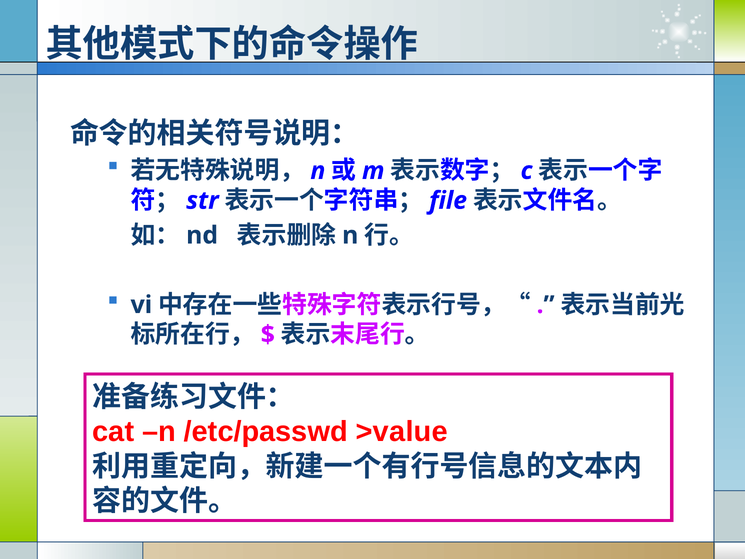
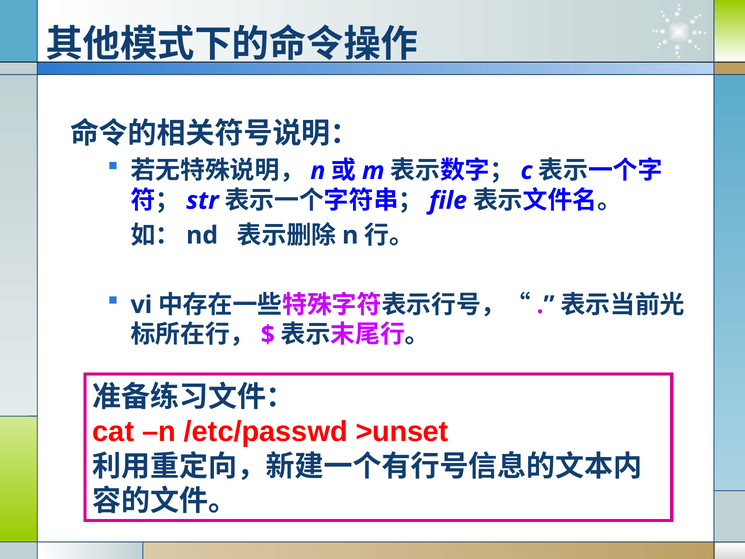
>value: >value -> >unset
